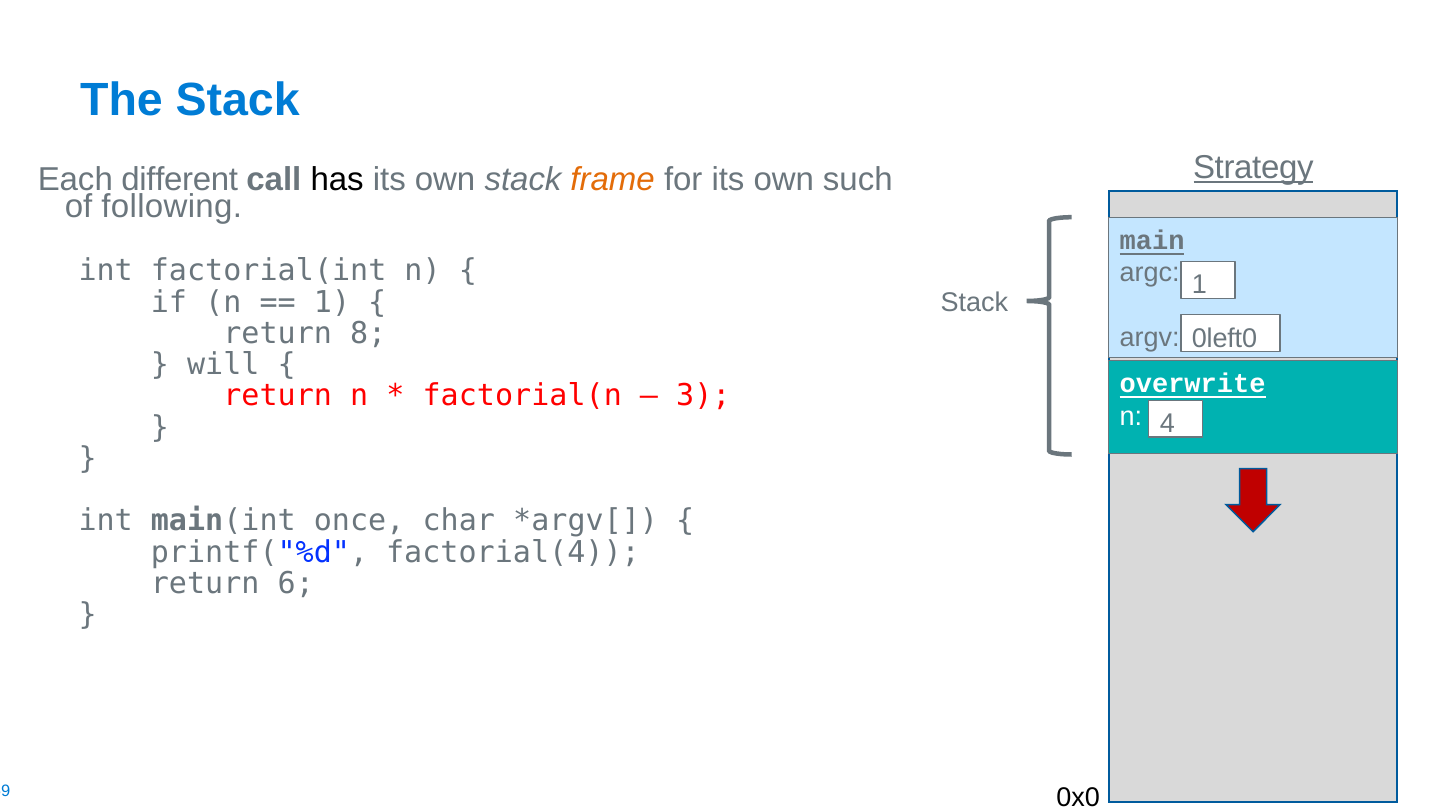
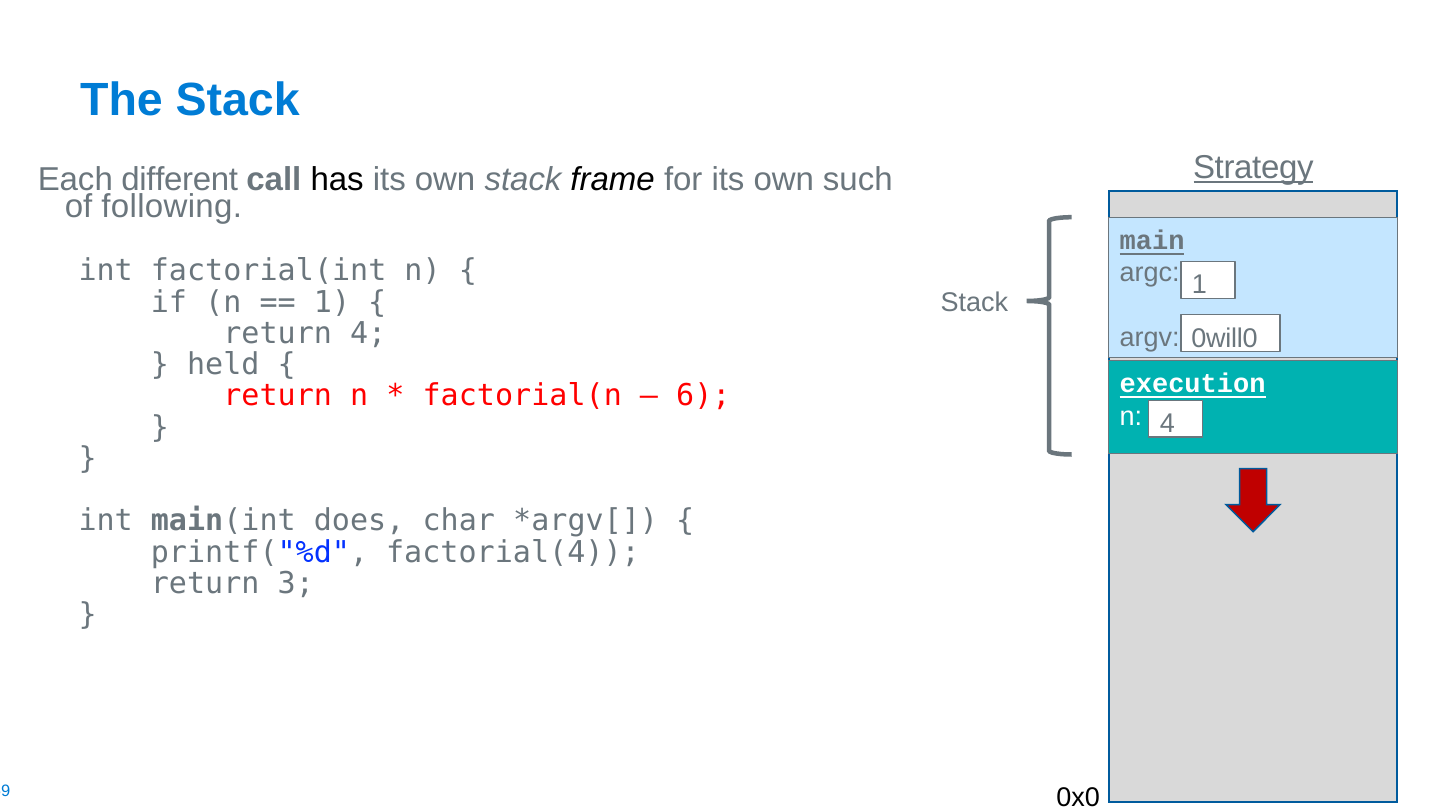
frame colour: orange -> black
return 8: 8 -> 4
0left0: 0left0 -> 0will0
will: will -> held
overwrite: overwrite -> execution
3: 3 -> 6
once: once -> does
6: 6 -> 3
